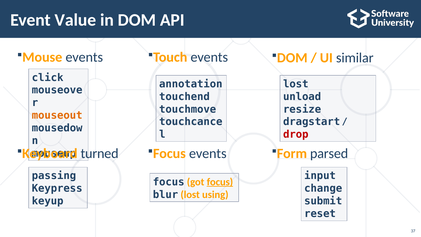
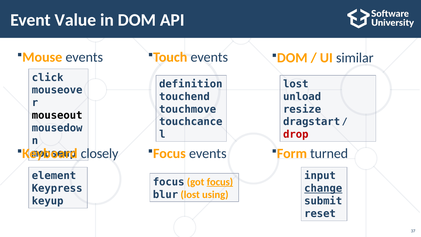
annotation: annotation -> definition
mouseout colour: orange -> black
turned: turned -> closely
parsed: parsed -> turned
passing: passing -> element
change underline: none -> present
